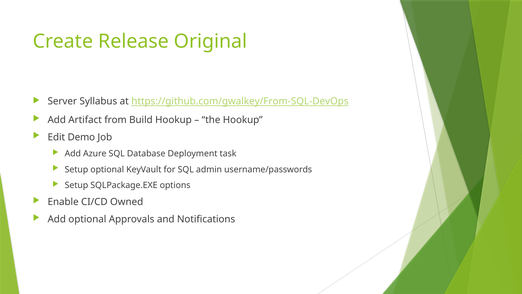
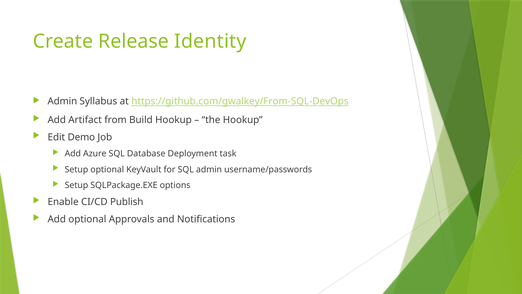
Original: Original -> Identity
Server at (62, 101): Server -> Admin
Owned: Owned -> Publish
